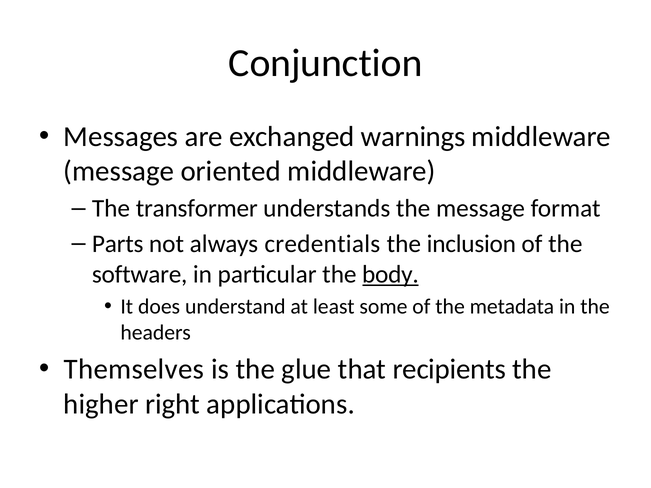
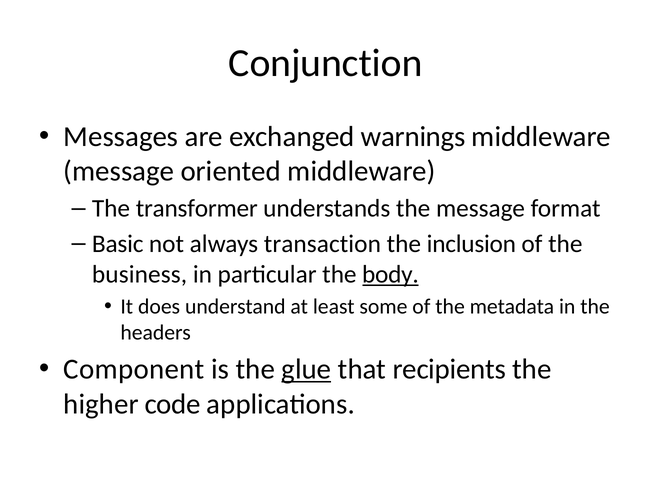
Parts: Parts -> Basic
credentials: credentials -> transaction
software: software -> business
Themselves: Themselves -> Component
glue underline: none -> present
right: right -> code
